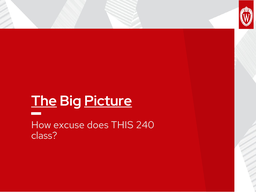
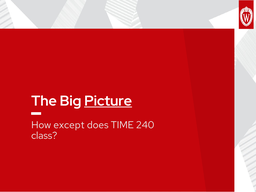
The underline: present -> none
excuse: excuse -> except
THIS: THIS -> TIME
